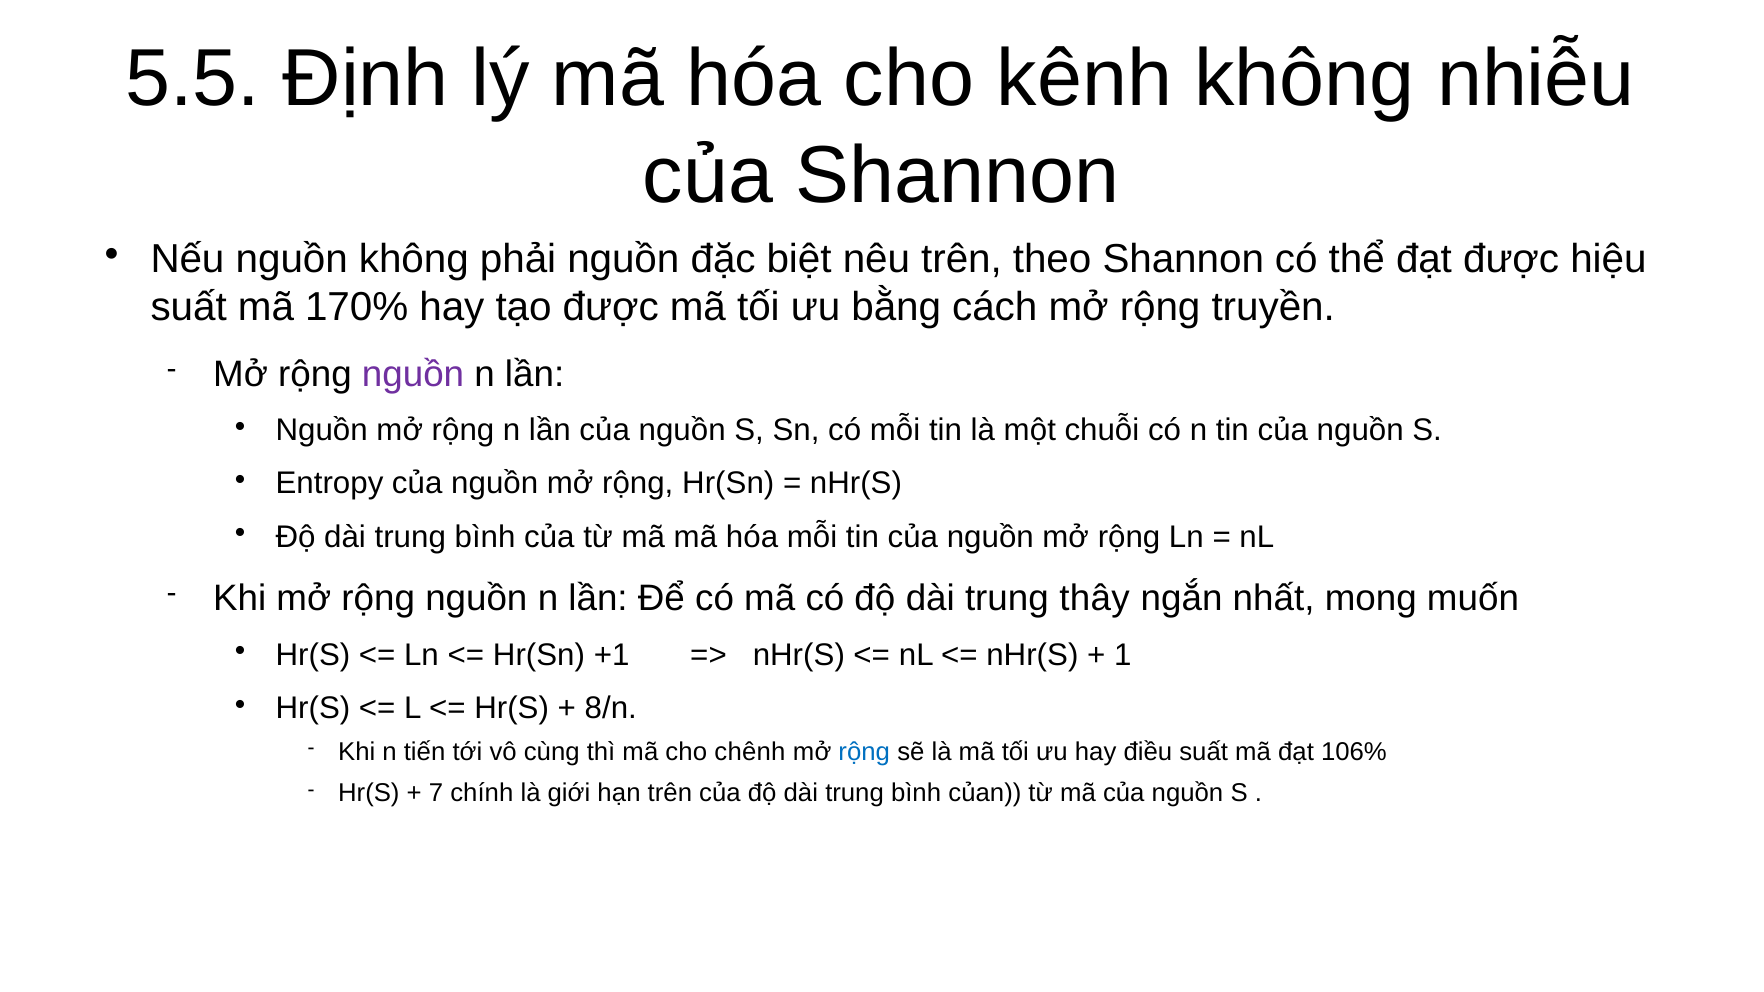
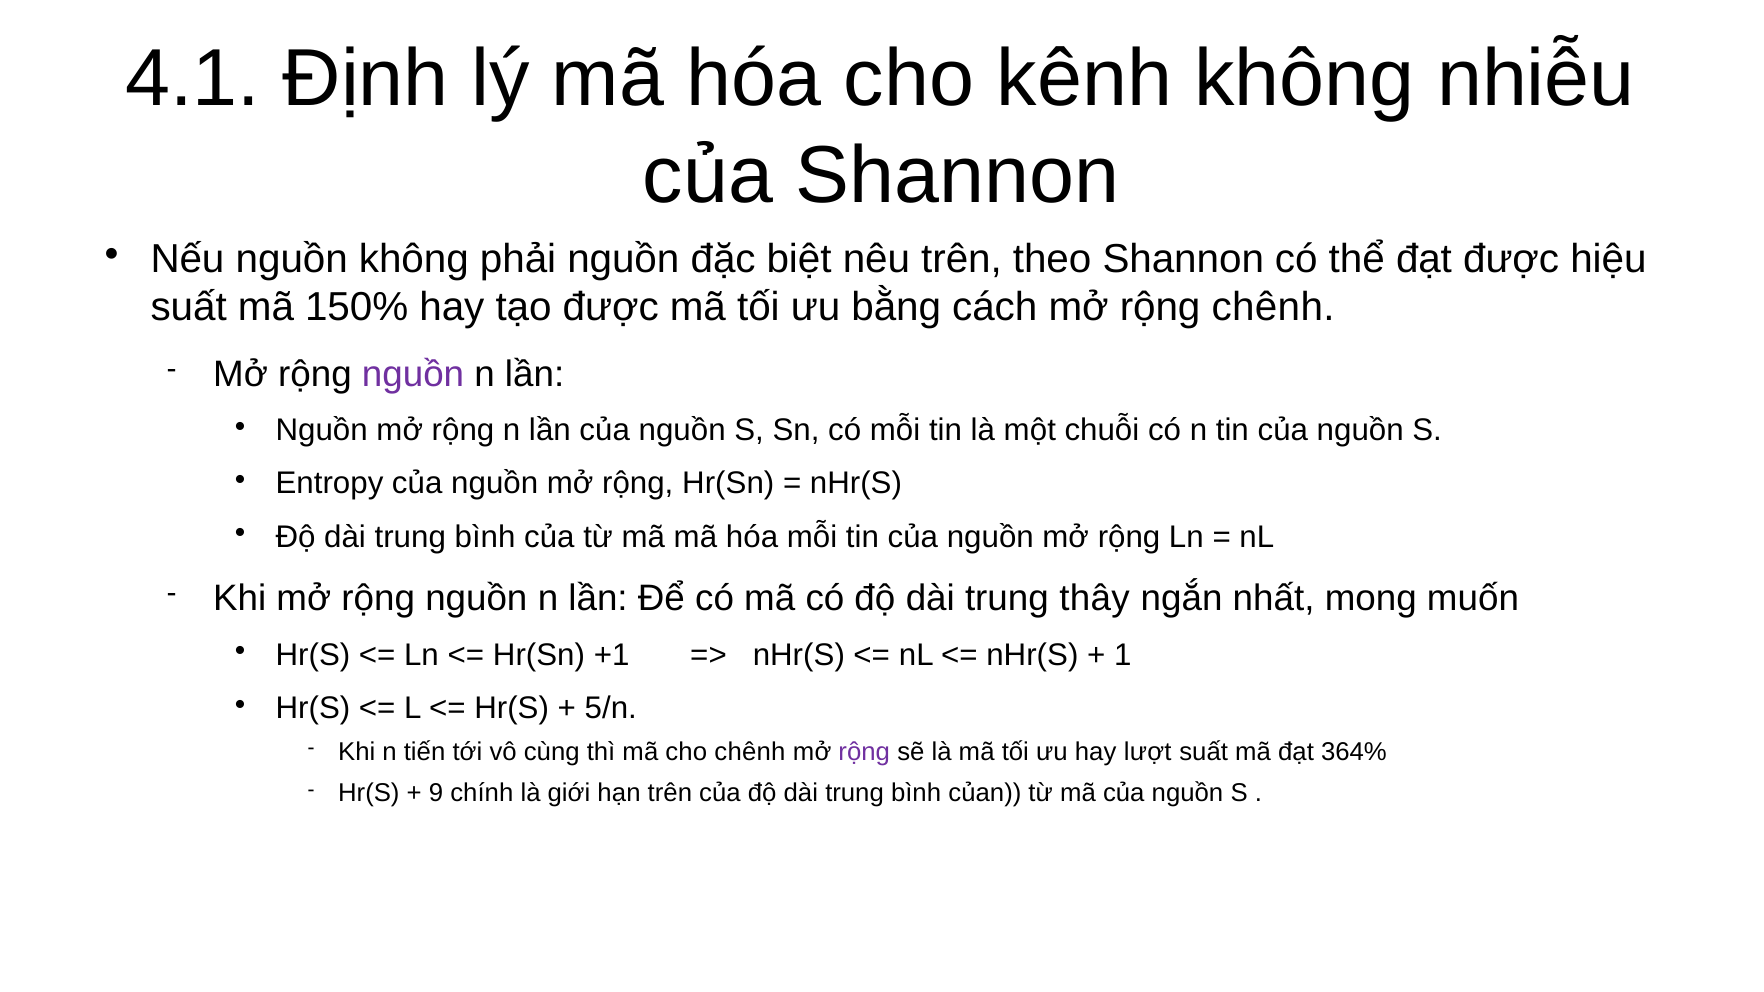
5.5: 5.5 -> 4.1
170%: 170% -> 150%
rộng truyền: truyền -> chênh
8/n: 8/n -> 5/n
rộng at (864, 752) colour: blue -> purple
điều: điều -> lượt
106%: 106% -> 364%
7: 7 -> 9
